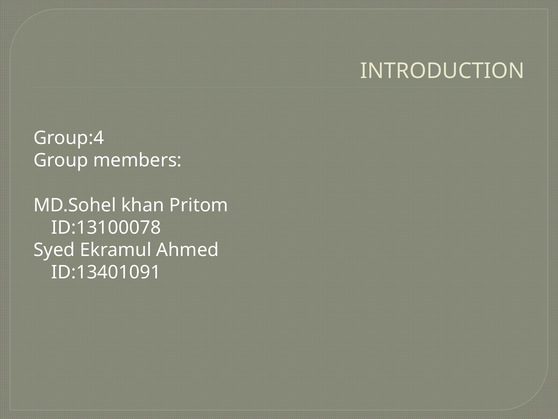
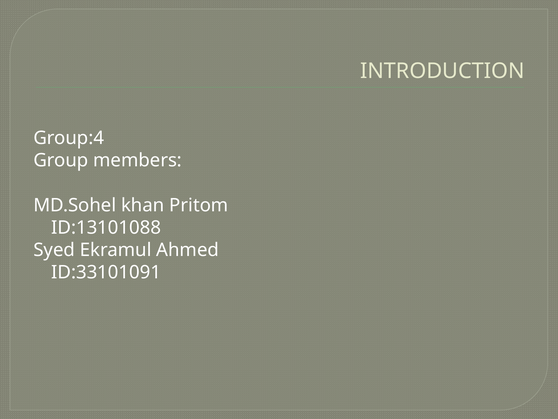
ID:13100078: ID:13100078 -> ID:13101088
ID:13401091: ID:13401091 -> ID:33101091
